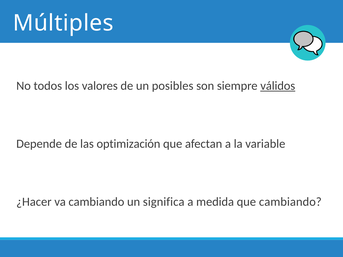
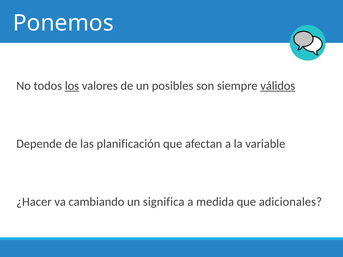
Múltiples: Múltiples -> Ponemos
los underline: none -> present
optimización: optimización -> planificación
que cambiando: cambiando -> adicionales
